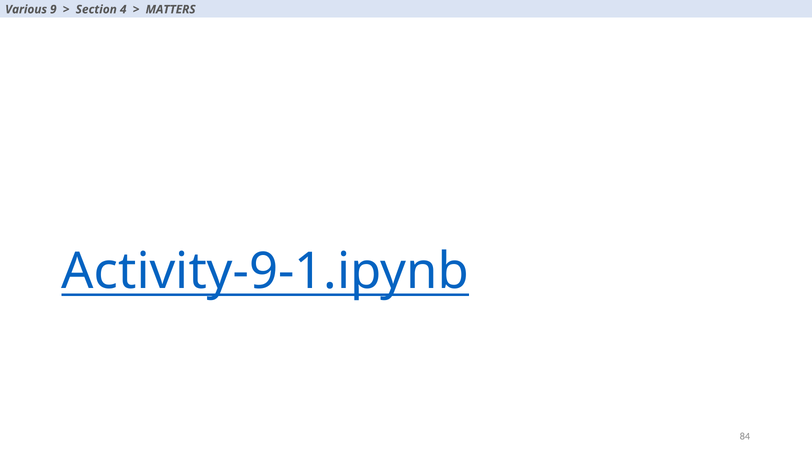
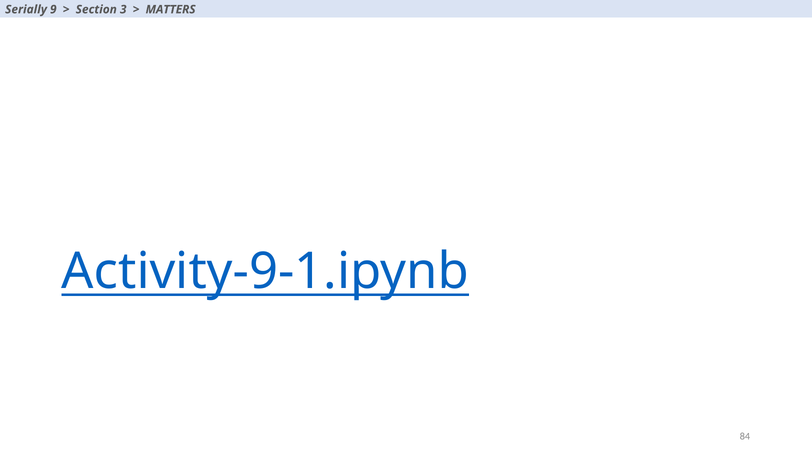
Various: Various -> Serially
4: 4 -> 3
